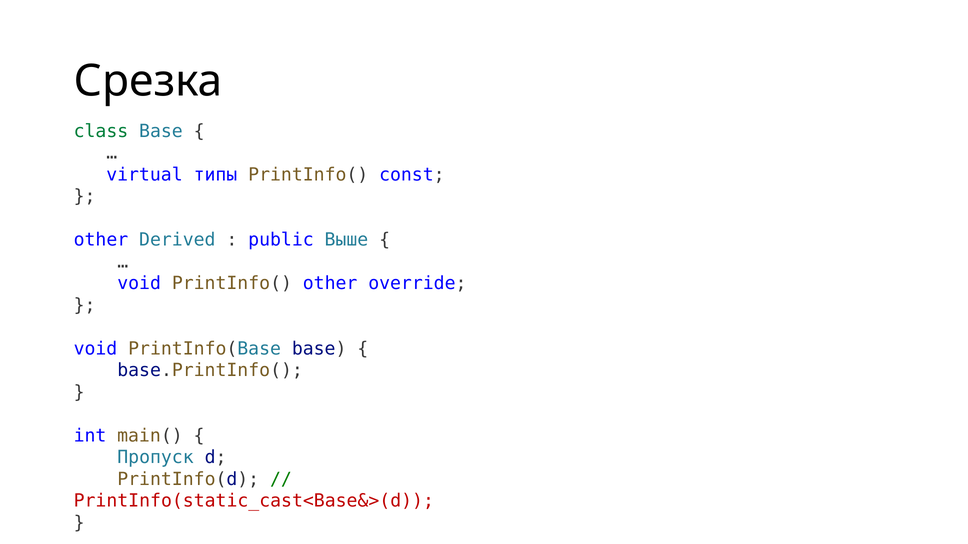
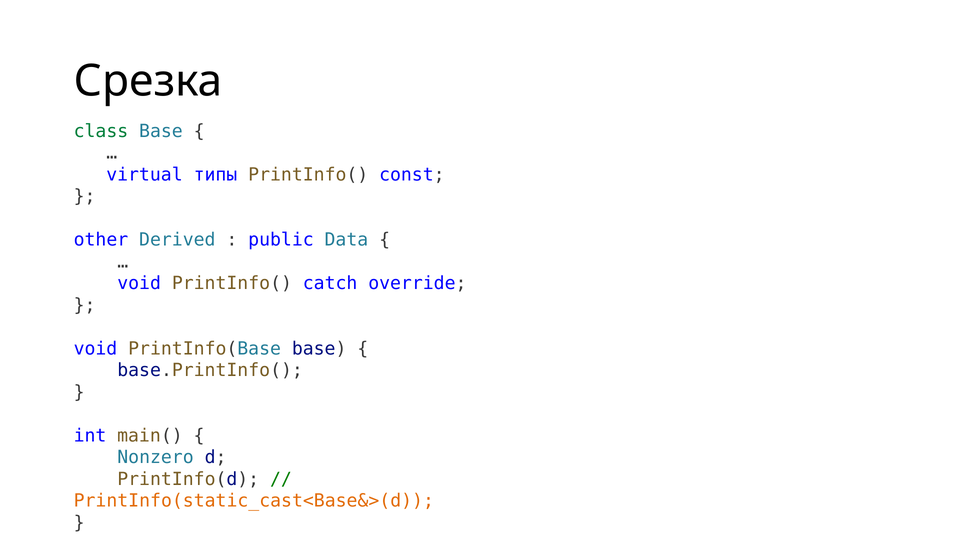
Выше: Выше -> Data
PrintInfo( other: other -> catch
Пропуск: Пропуск -> Nonzero
PrintInfo(static_cast<Base&>(d colour: red -> orange
